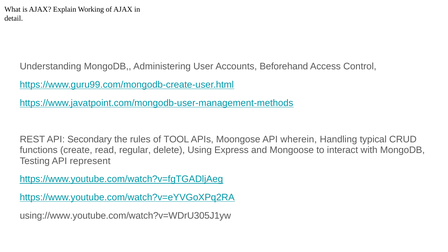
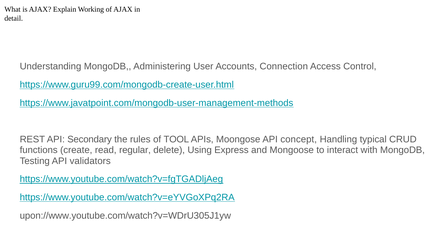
Beforehand: Beforehand -> Connection
wherein: wherein -> concept
represent: represent -> validators
using://www.youtube.com/watch?v=WDrU305J1yw: using://www.youtube.com/watch?v=WDrU305J1yw -> upon://www.youtube.com/watch?v=WDrU305J1yw
